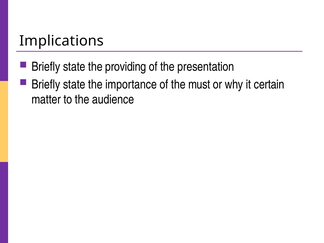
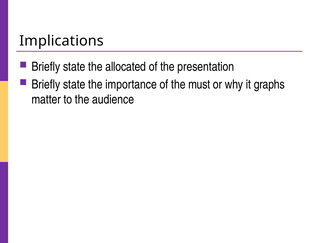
providing: providing -> allocated
certain: certain -> graphs
